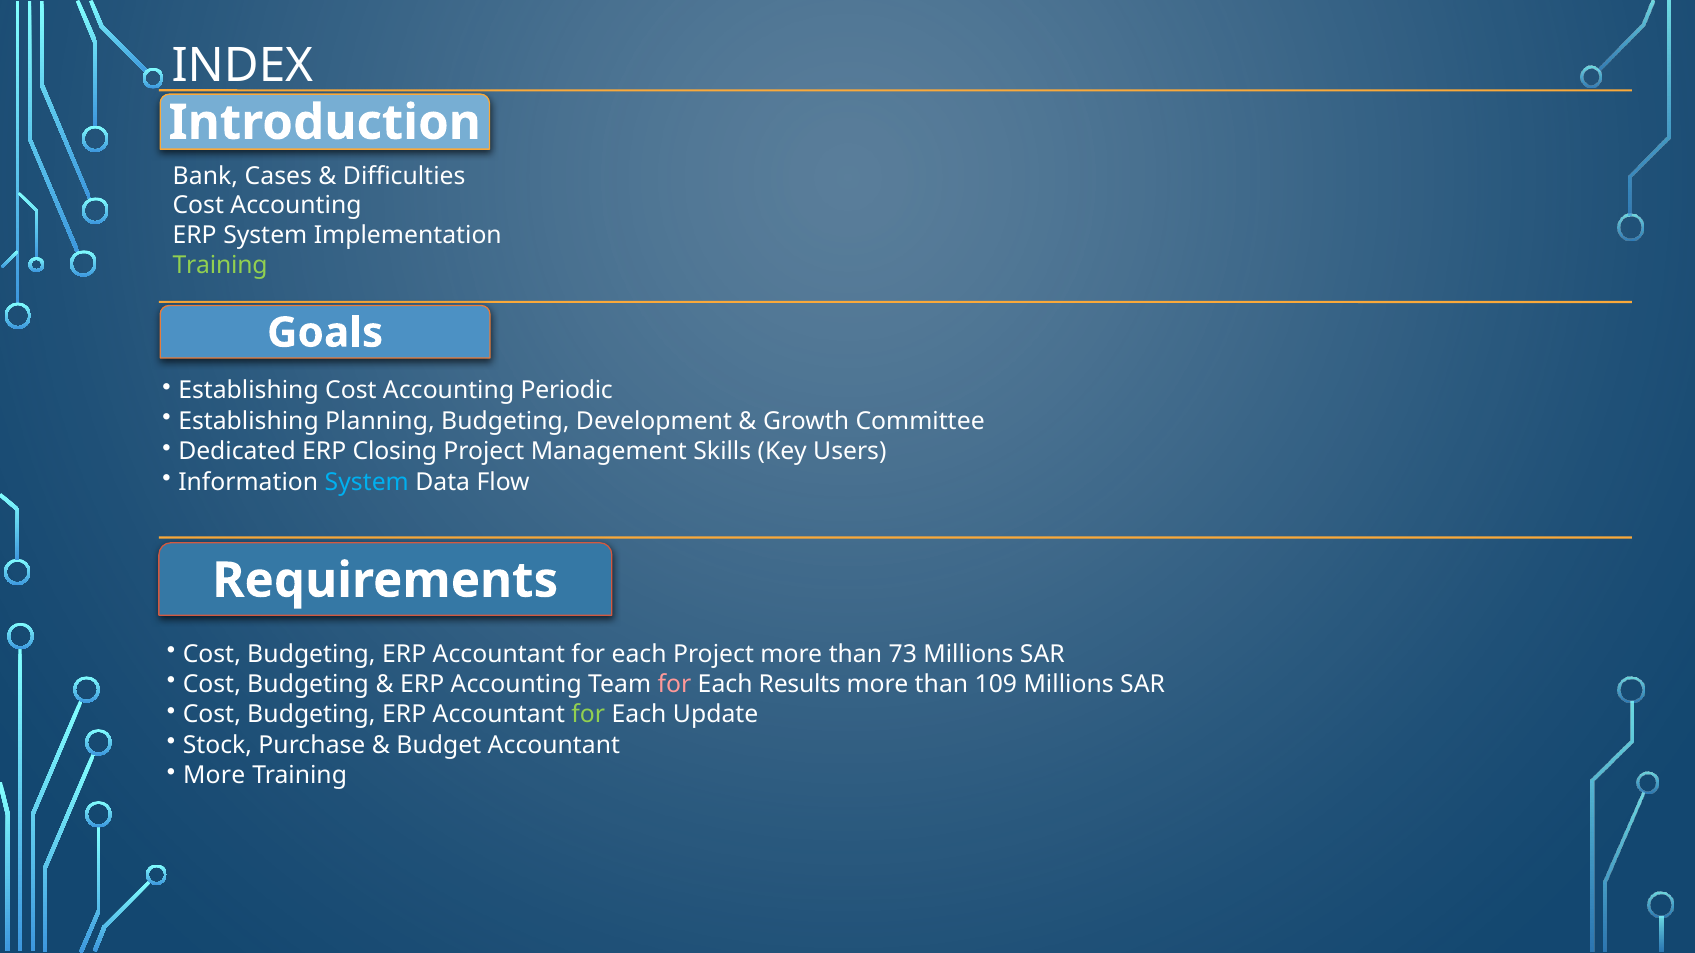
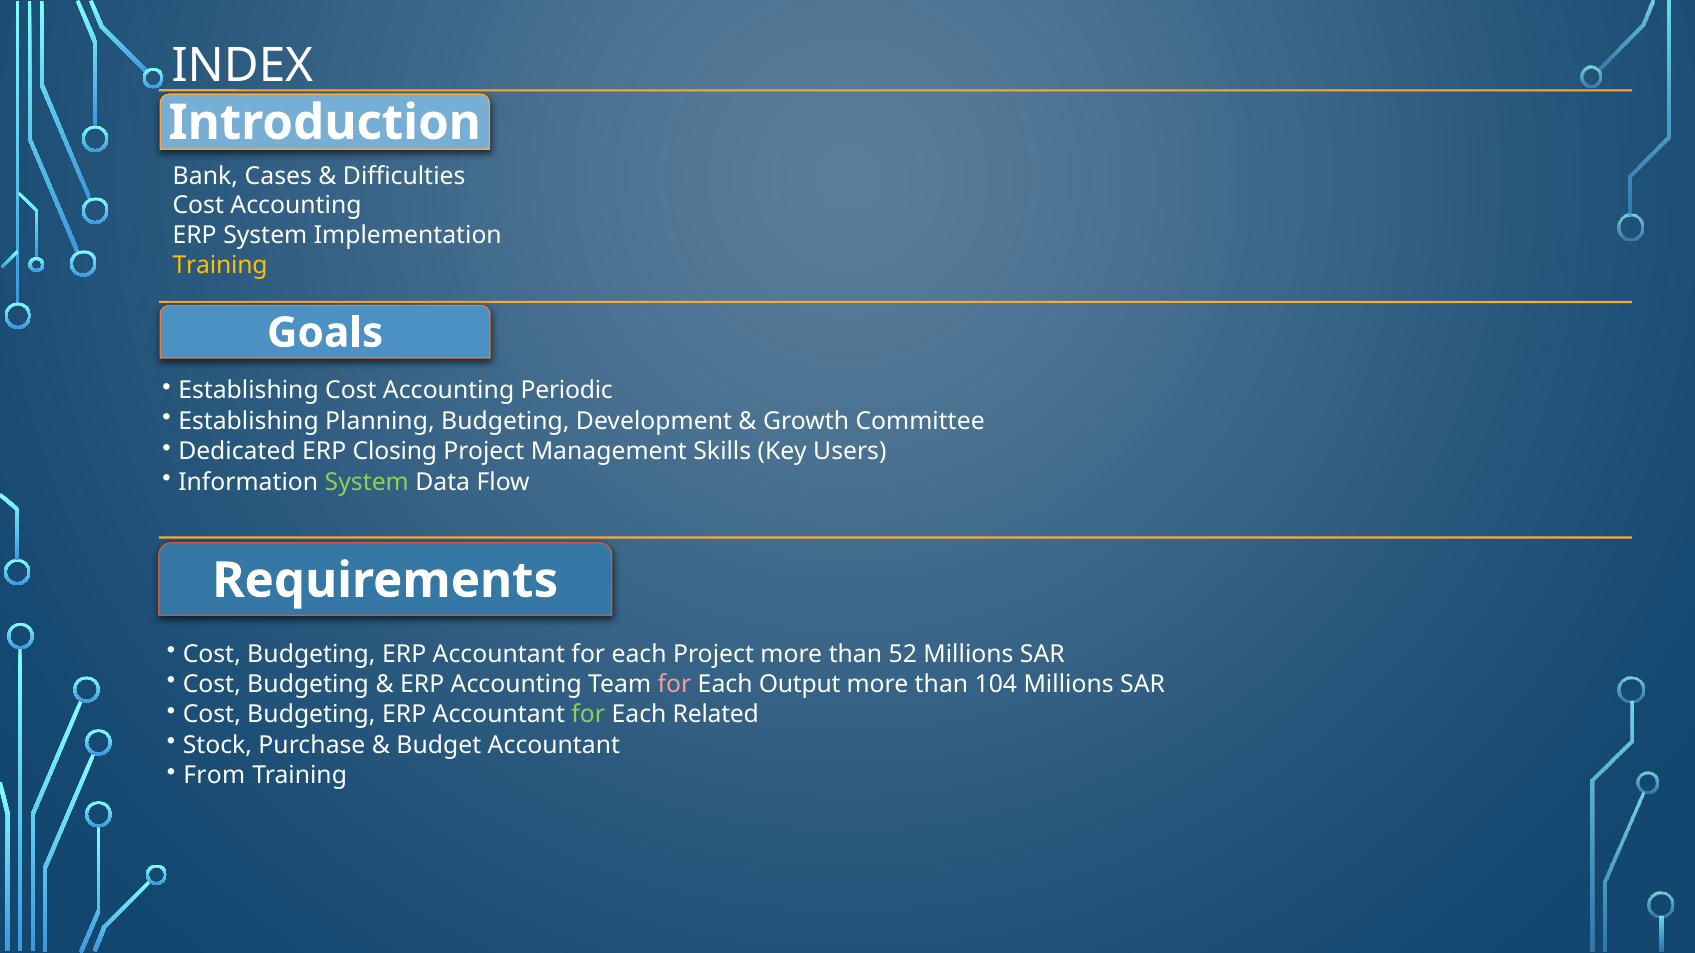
Training at (220, 265) colour: light green -> yellow
System at (367, 482) colour: light blue -> light green
73: 73 -> 52
Results: Results -> Output
109: 109 -> 104
Update: Update -> Related
More at (214, 776): More -> From
